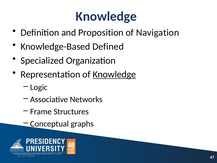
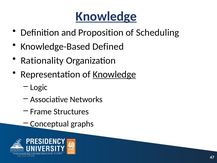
Knowledge at (106, 16) underline: none -> present
Navigation: Navigation -> Scheduling
Specialized: Specialized -> Rationality
